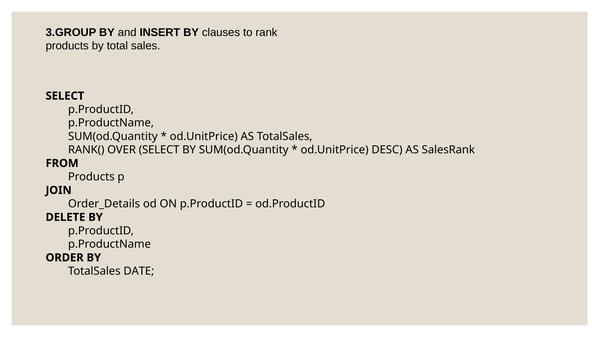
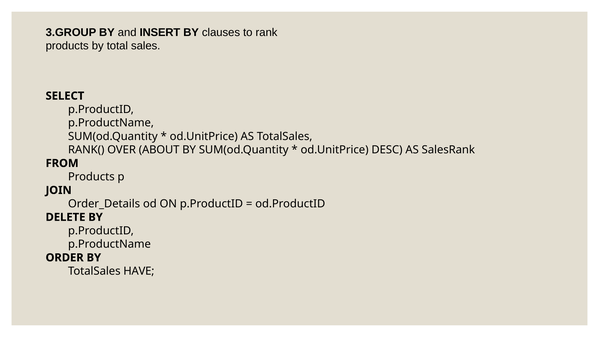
OVER SELECT: SELECT -> ABOUT
DATE: DATE -> HAVE
